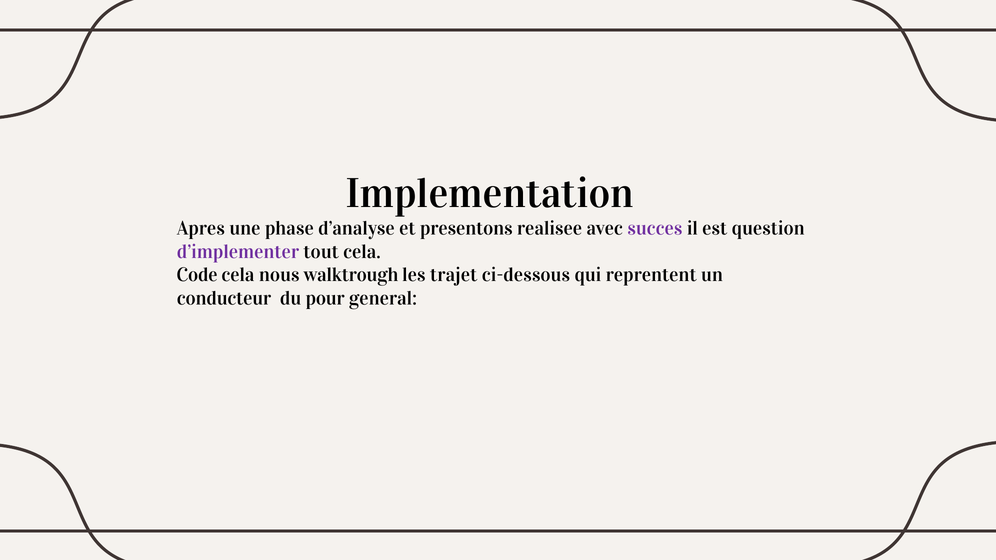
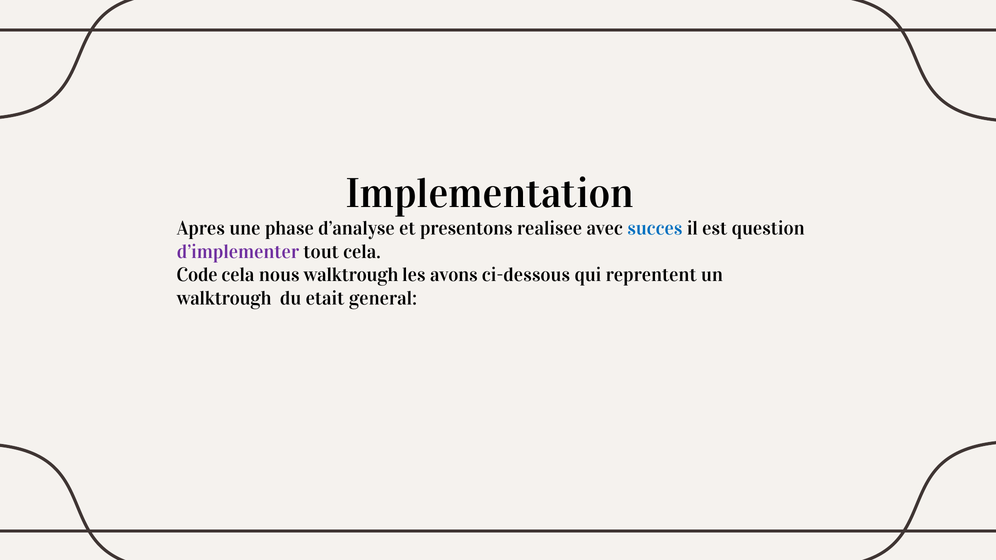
succes colour: purple -> blue
trajet: trajet -> avons
conducteur at (224, 298): conducteur -> walktrough
pour: pour -> etait
